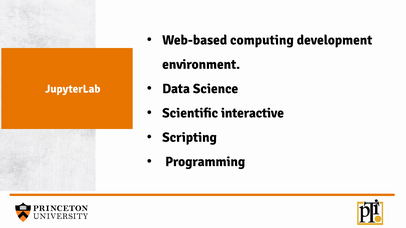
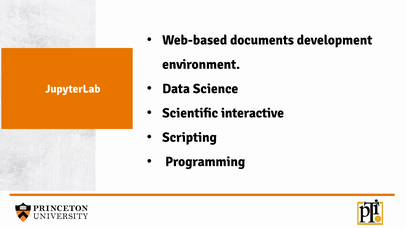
computing: computing -> documents
